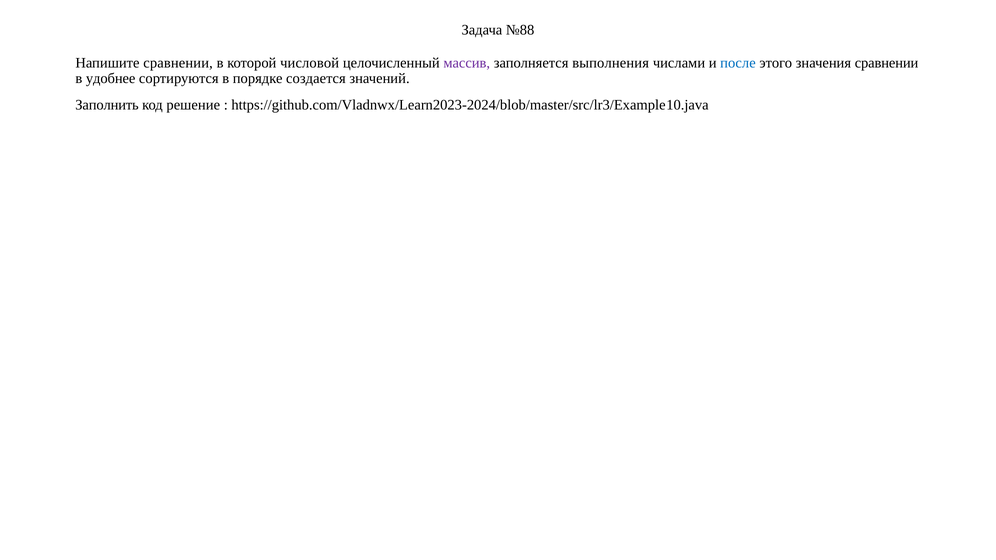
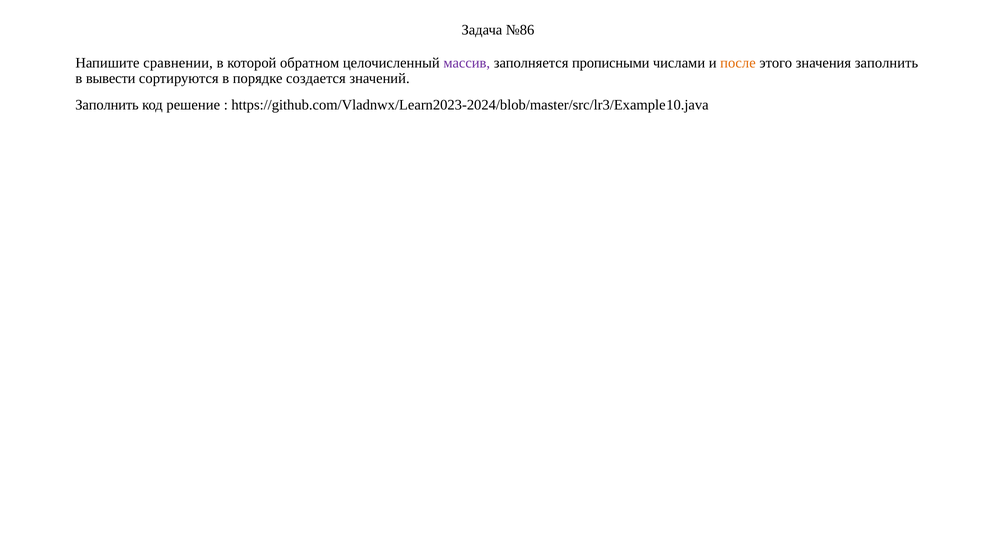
№88: №88 -> №86
числовой: числовой -> обратном
выполнения: выполнения -> прописными
после colour: blue -> orange
значения сравнении: сравнении -> заполнить
удобнее: удобнее -> вывести
